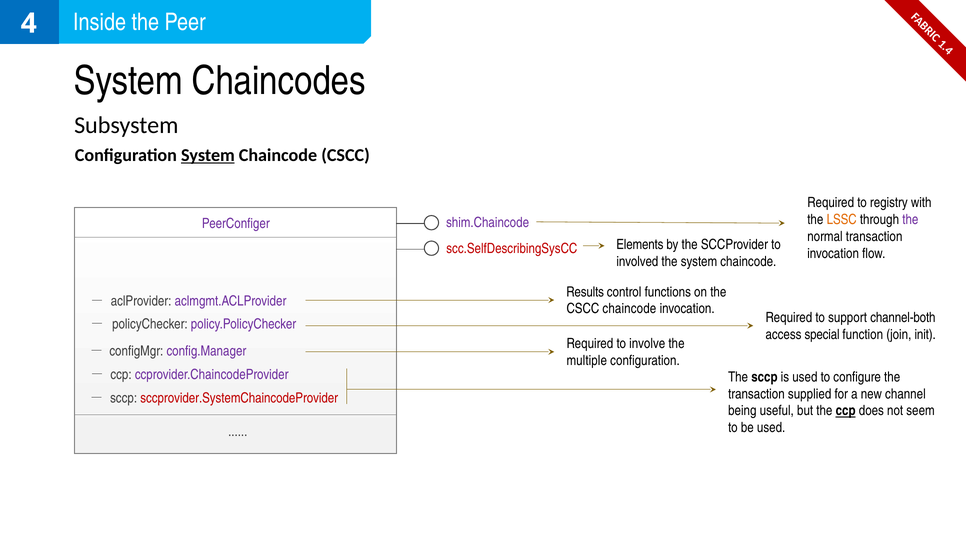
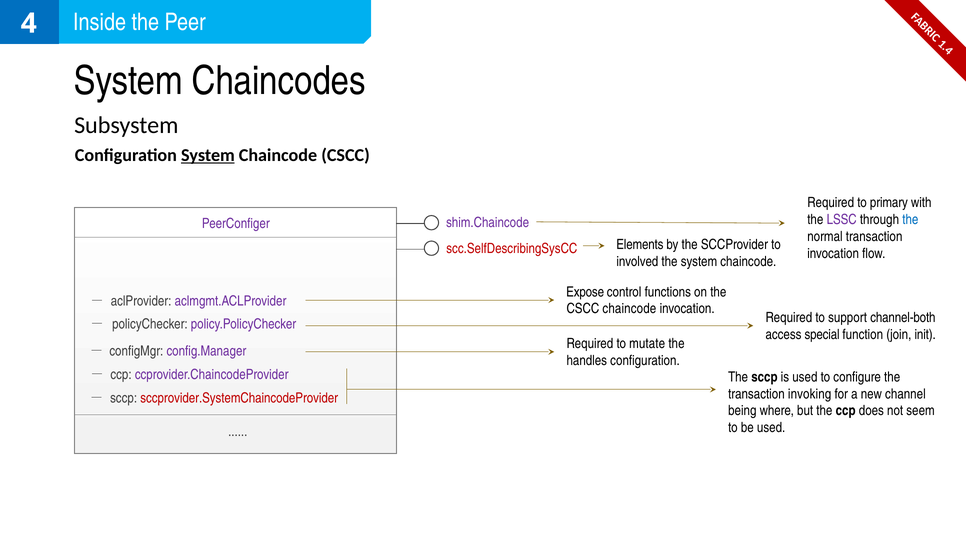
registry: registry -> primary
LSSC colour: orange -> purple
the at (910, 220) colour: purple -> blue
Results: Results -> Expose
involve: involve -> mutate
multiple: multiple -> handles
supplied: supplied -> invoking
useful: useful -> where
ccp at (846, 411) underline: present -> none
